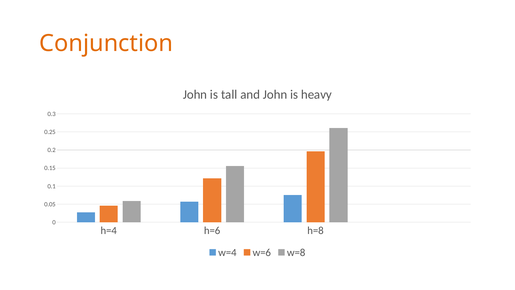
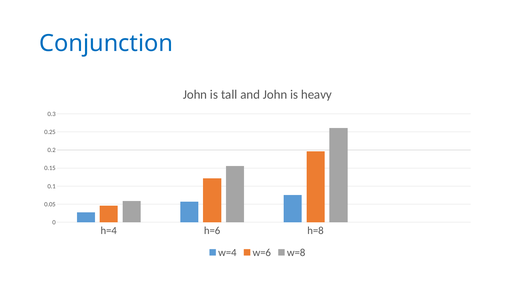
Conjunction colour: orange -> blue
